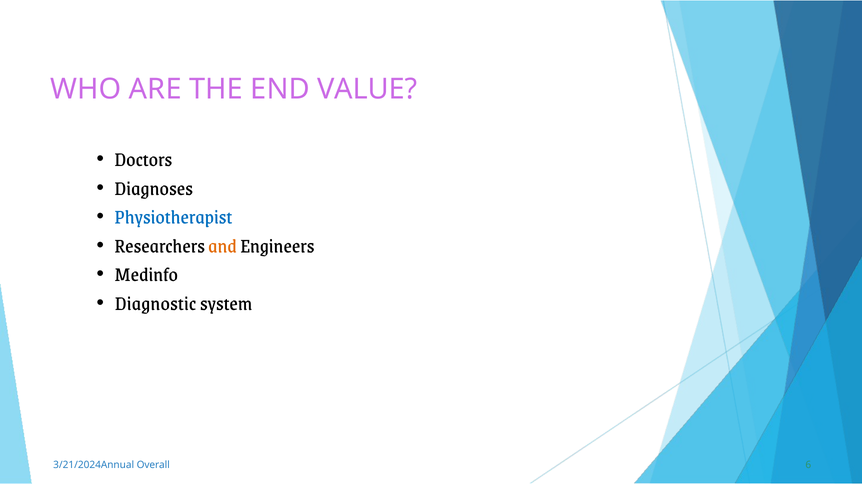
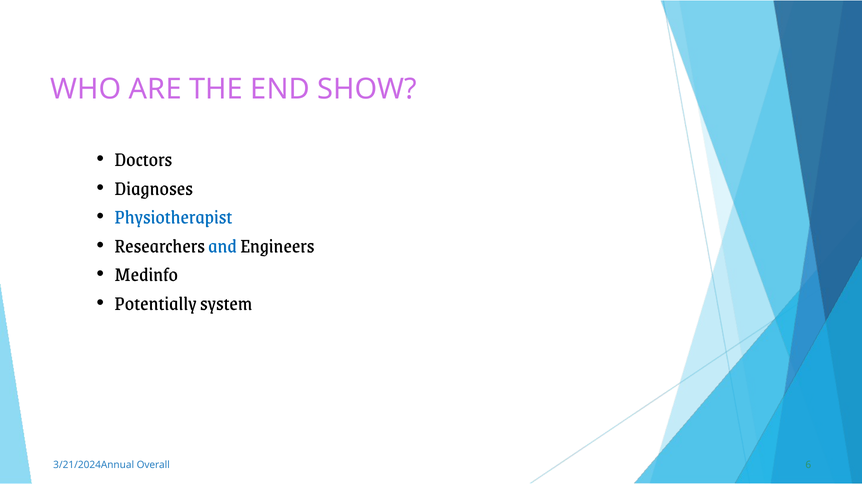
VALUE: VALUE -> SHOW
and colour: orange -> blue
Diagnostic: Diagnostic -> Potentially
